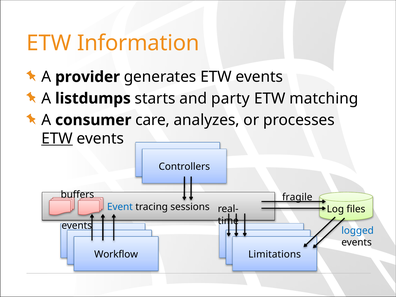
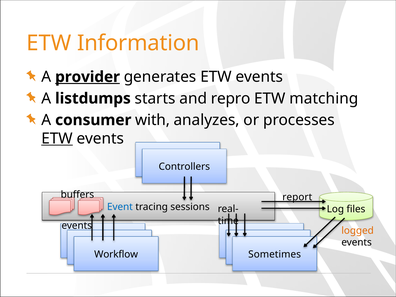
provider underline: none -> present
party: party -> repro
care: care -> with
fragile: fragile -> report
logged colour: blue -> orange
Limitations: Limitations -> Sometimes
